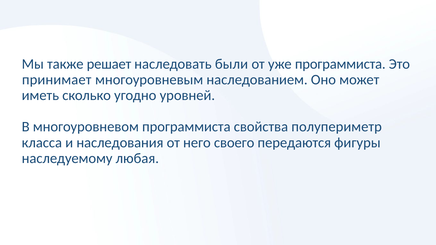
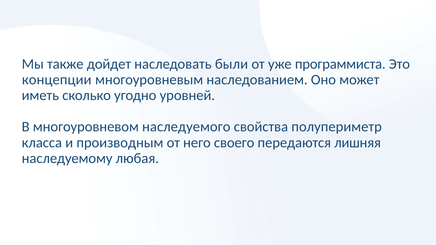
решает: решает -> дойдет
принимает: принимает -> концепции
многоуровневом программиста: программиста -> наследуемого
наследования: наследования -> производным
фигуры: фигуры -> лишняя
